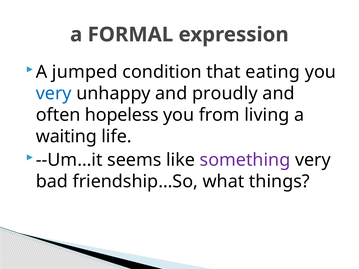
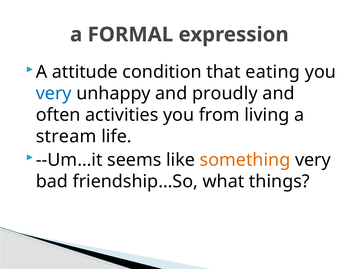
jumped: jumped -> attitude
hopeless: hopeless -> activities
waiting: waiting -> stream
something colour: purple -> orange
